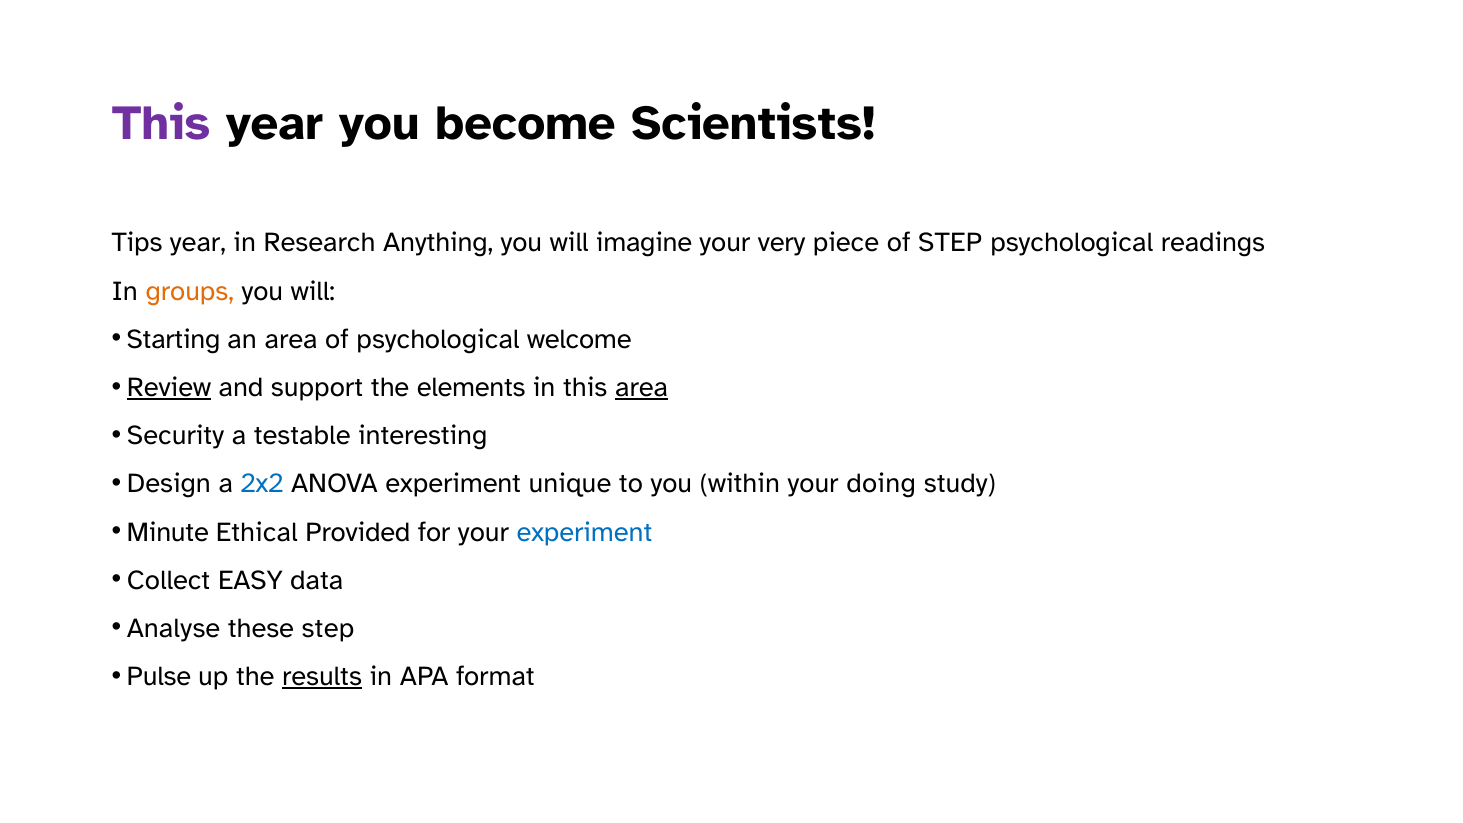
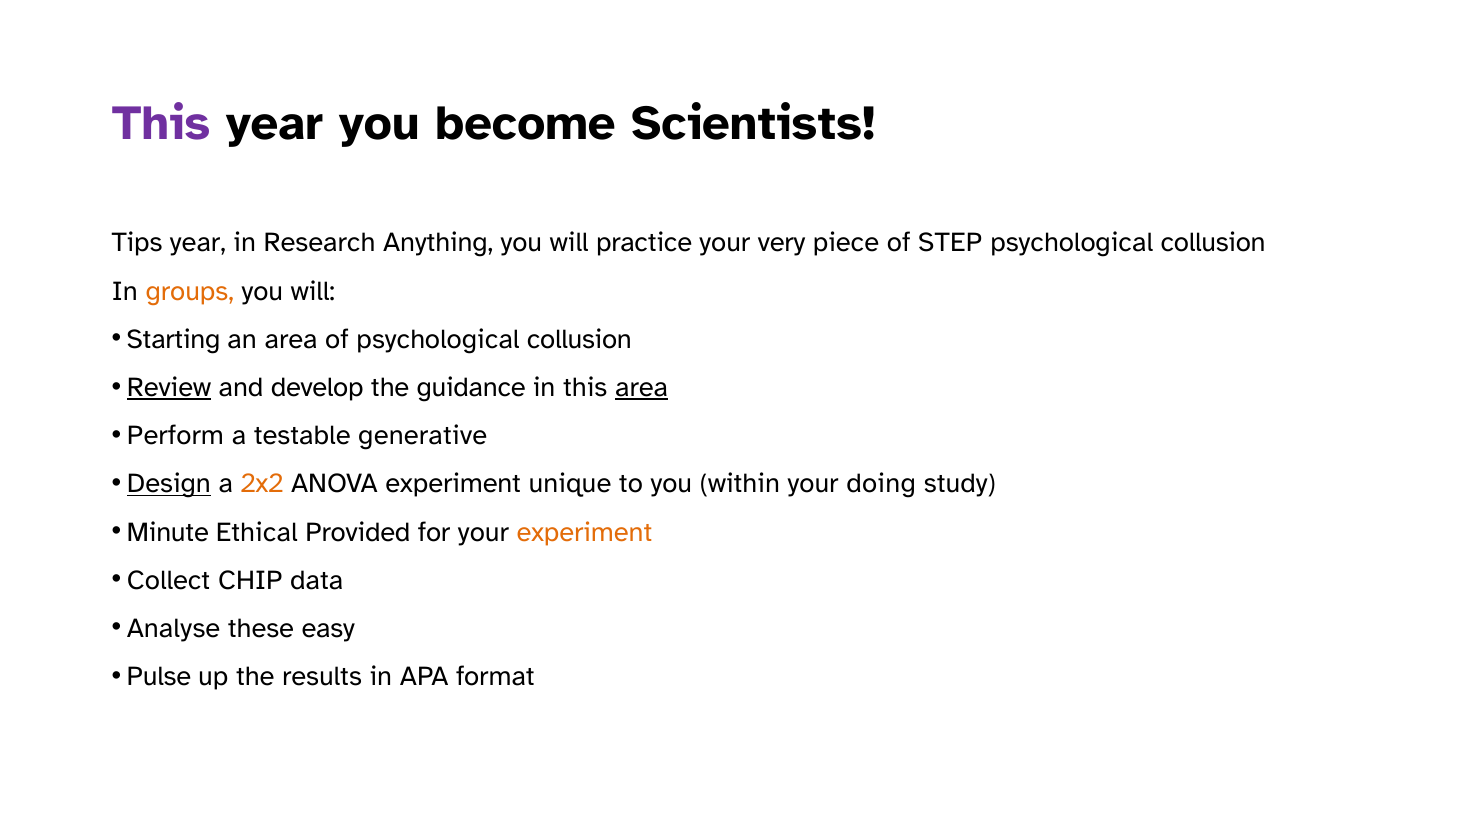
imagine: imagine -> practice
readings at (1213, 243): readings -> collusion
of psychological welcome: welcome -> collusion
support: support -> develop
elements: elements -> guidance
Security: Security -> Perform
interesting: interesting -> generative
Design underline: none -> present
2x2 colour: blue -> orange
experiment at (585, 532) colour: blue -> orange
EASY: EASY -> CHIP
these step: step -> easy
results underline: present -> none
